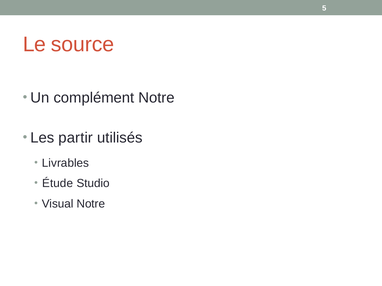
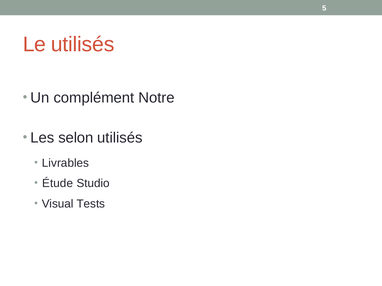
Le source: source -> utilisés
partir: partir -> selon
Visual Notre: Notre -> Tests
